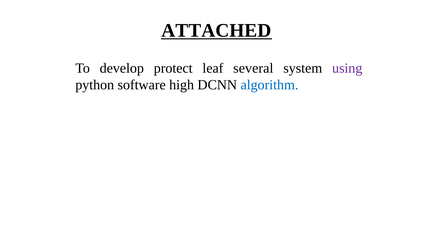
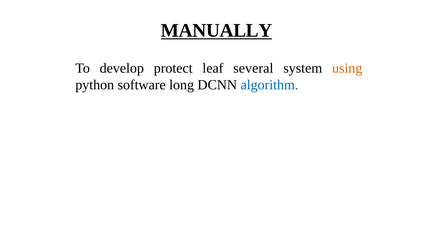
ATTACHED: ATTACHED -> MANUALLY
using colour: purple -> orange
high: high -> long
